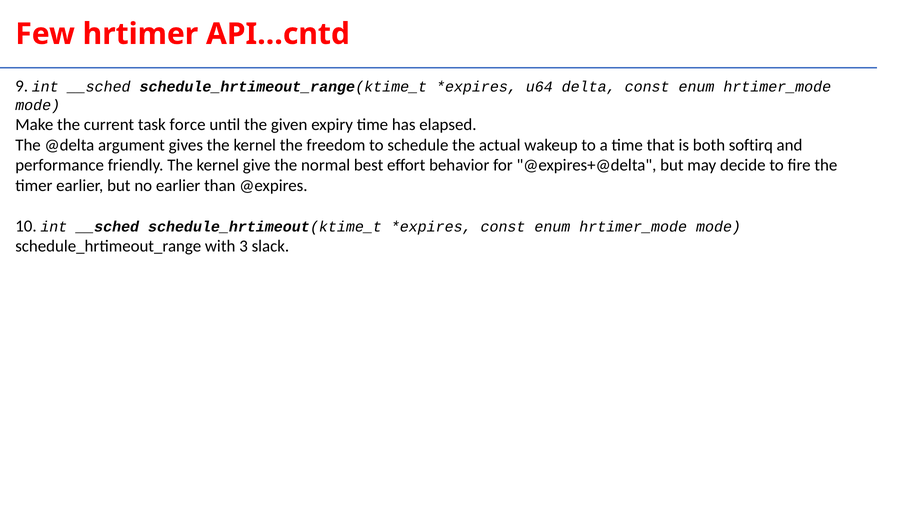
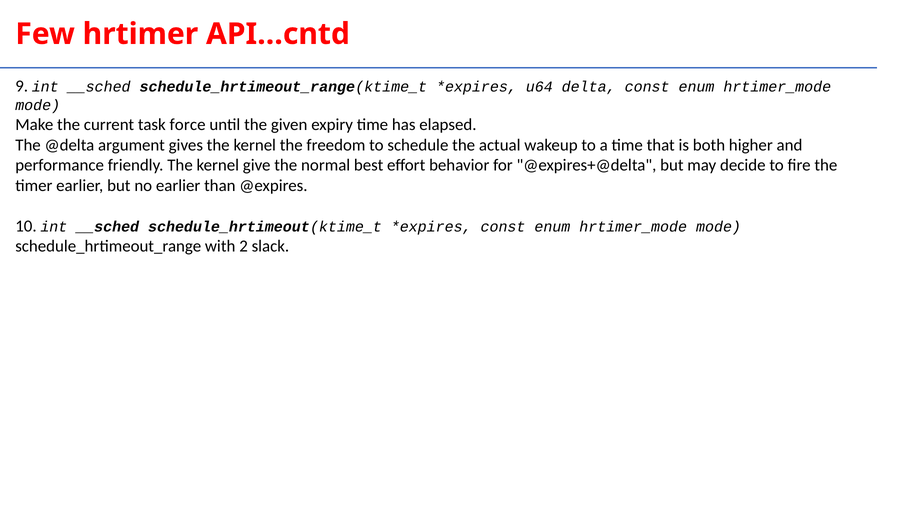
softirq: softirq -> higher
3: 3 -> 2
